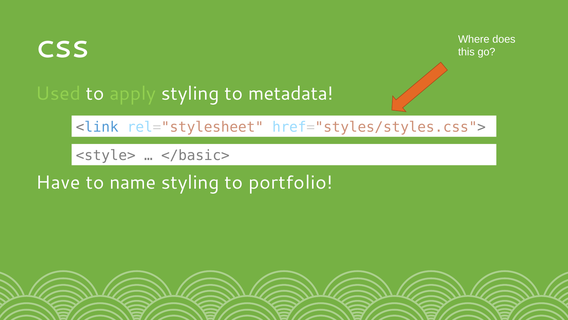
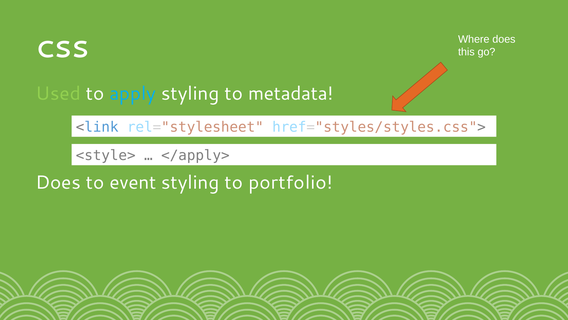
apply colour: light green -> light blue
</basic>: </basic> -> </apply>
Have at (58, 182): Have -> Does
name: name -> event
